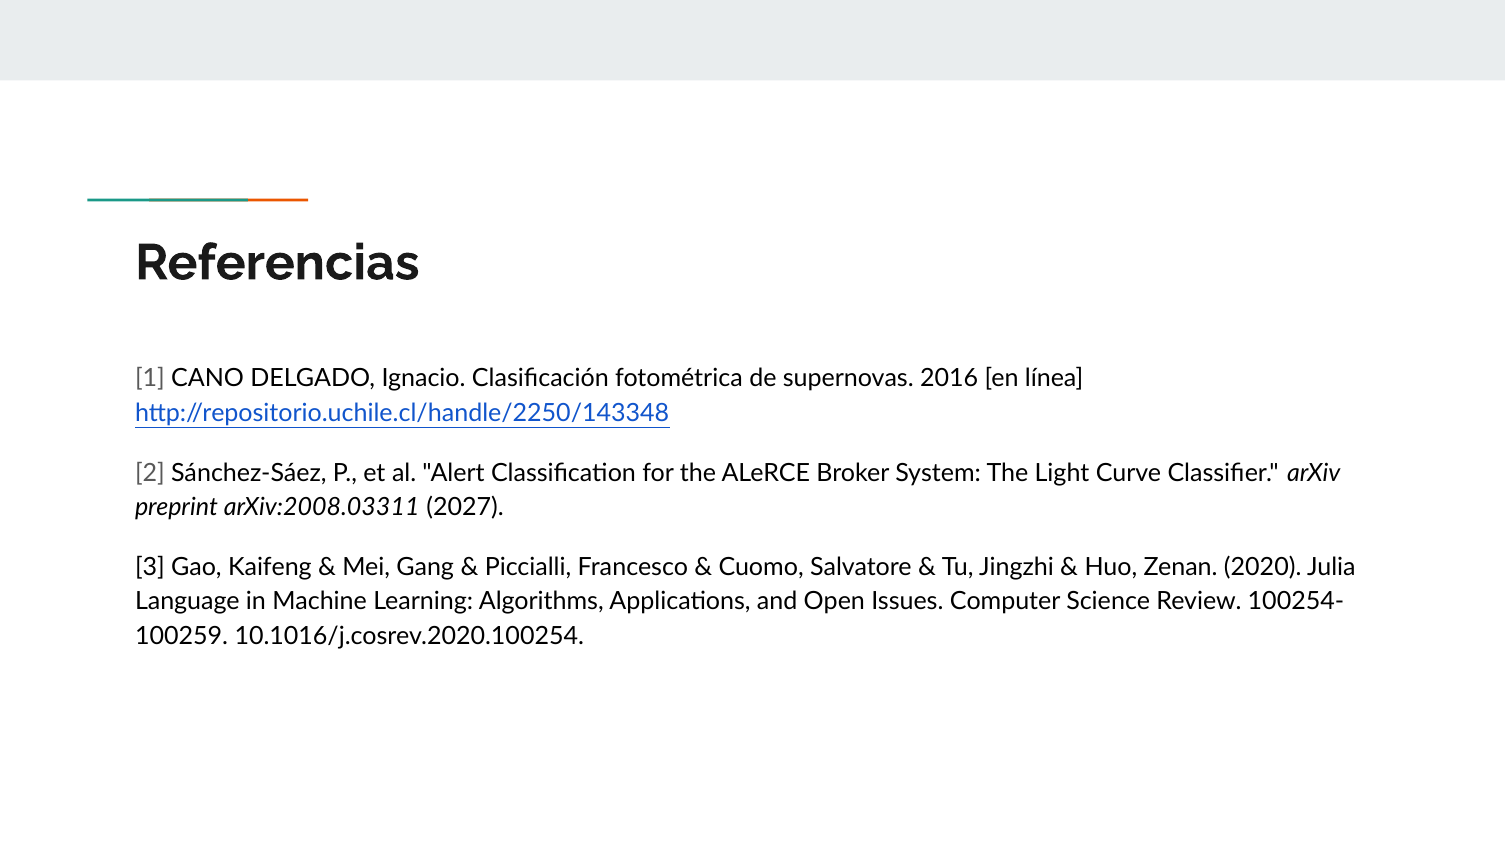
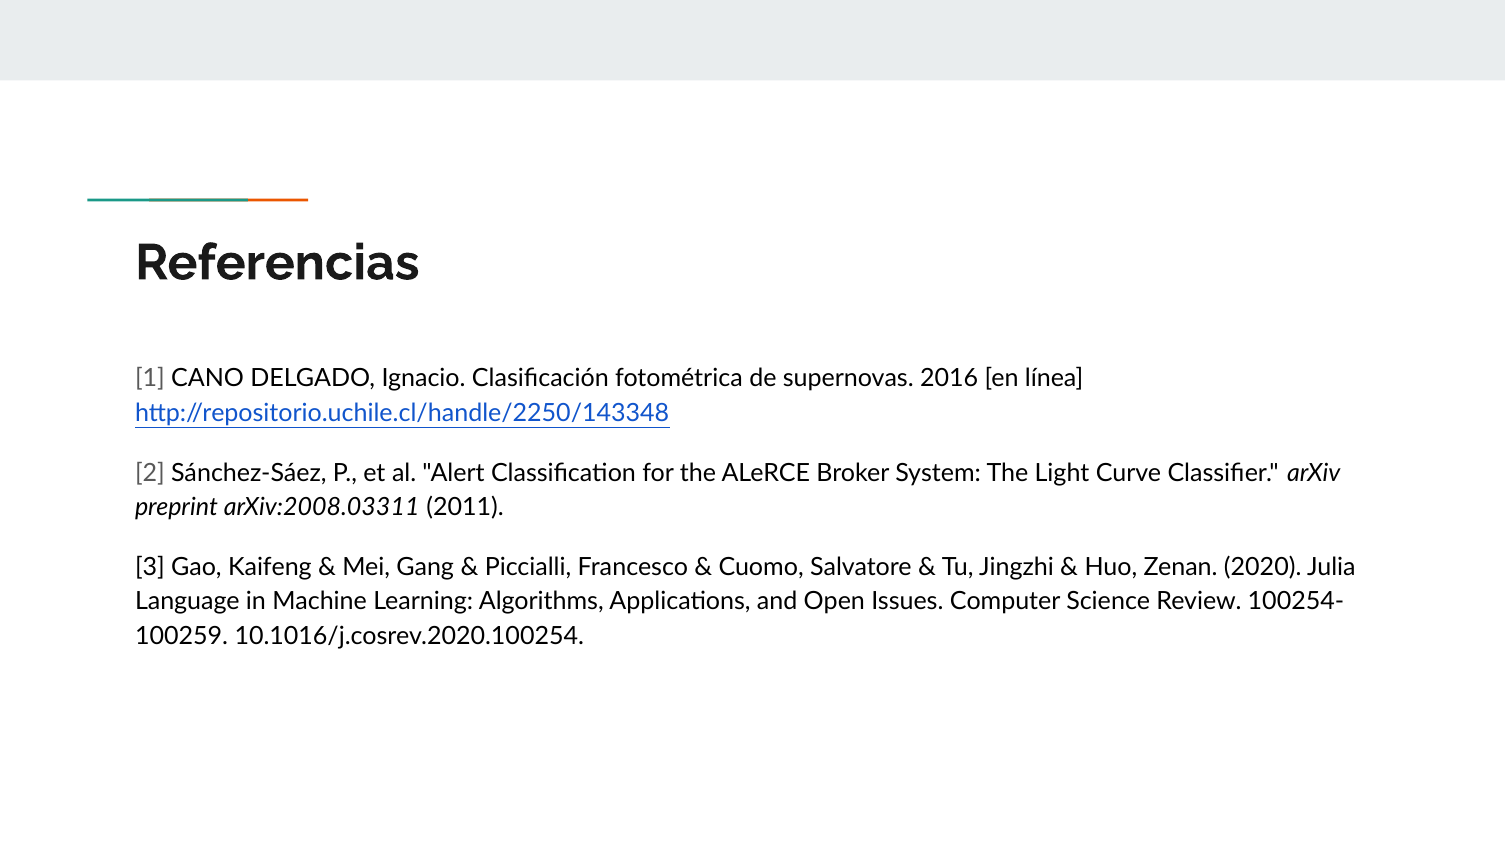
2027: 2027 -> 2011
